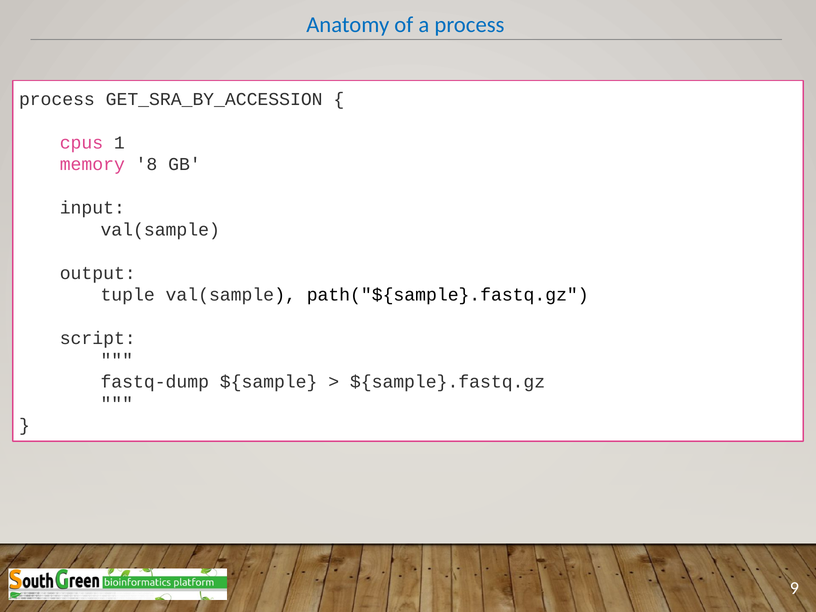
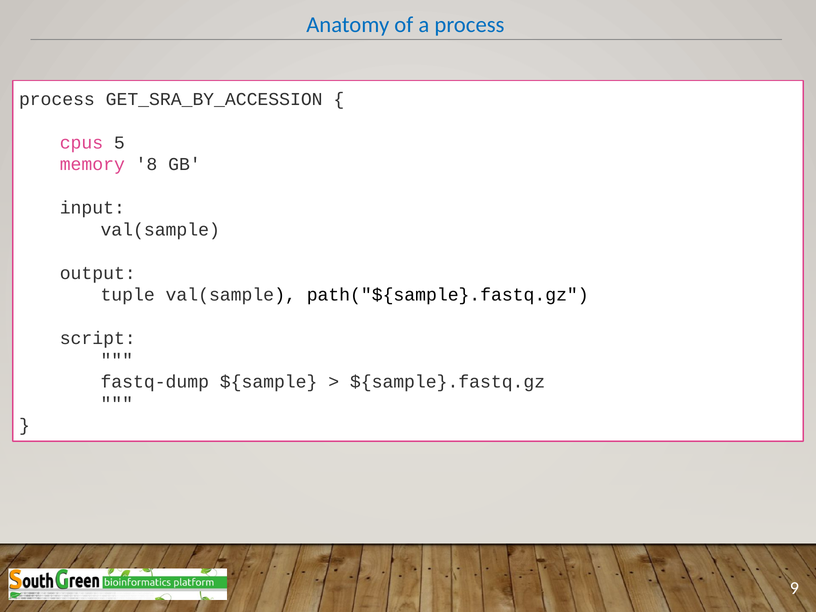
1: 1 -> 5
